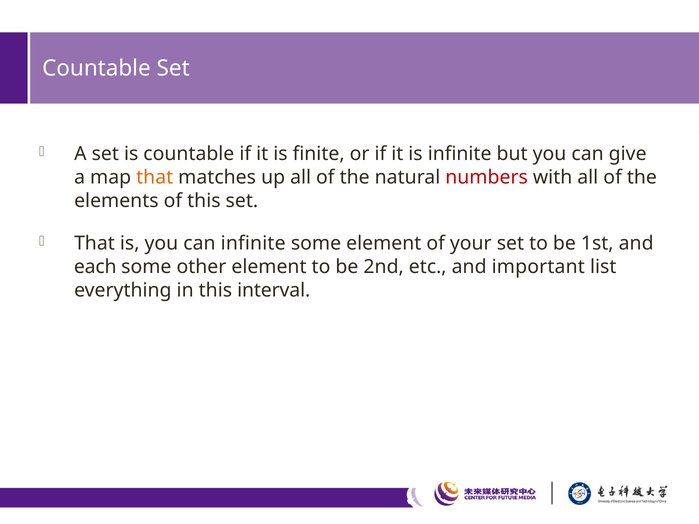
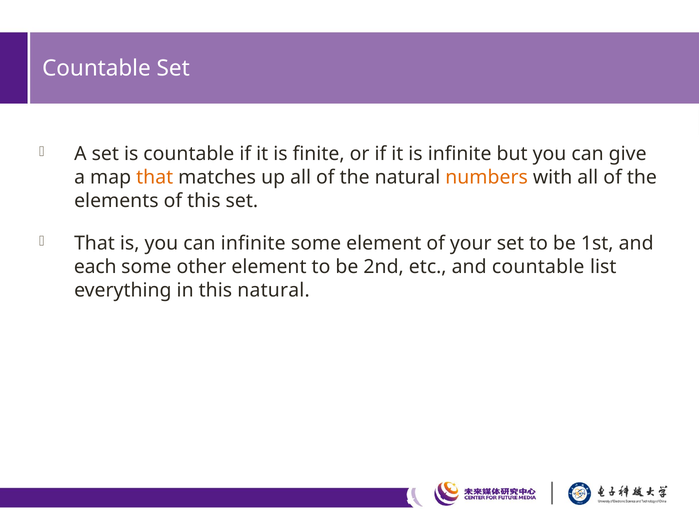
numbers colour: red -> orange
and important: important -> countable
this interval: interval -> natural
